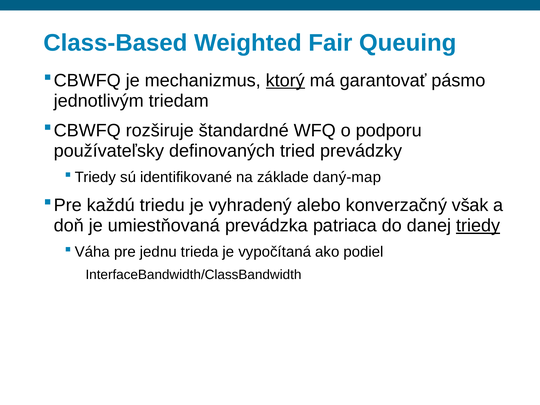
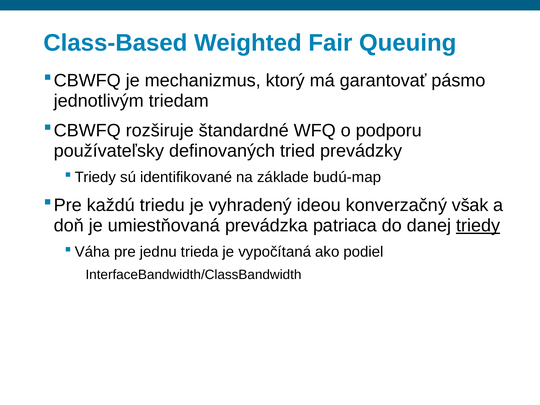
ktorý underline: present -> none
daný-map: daný-map -> budú-map
alebo: alebo -> ideou
